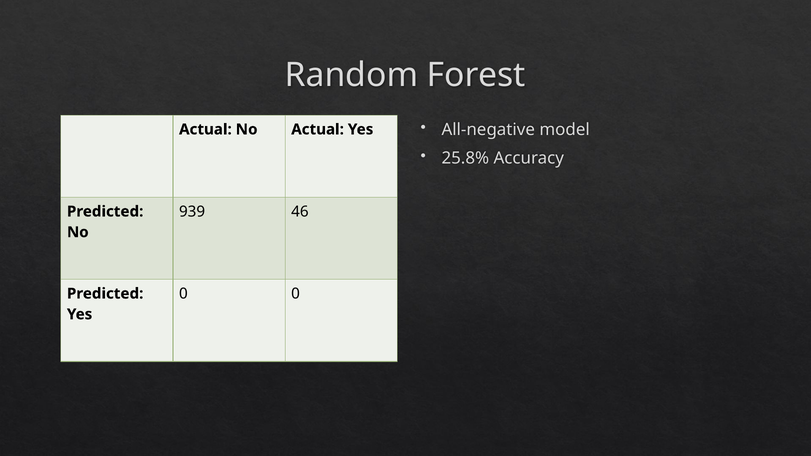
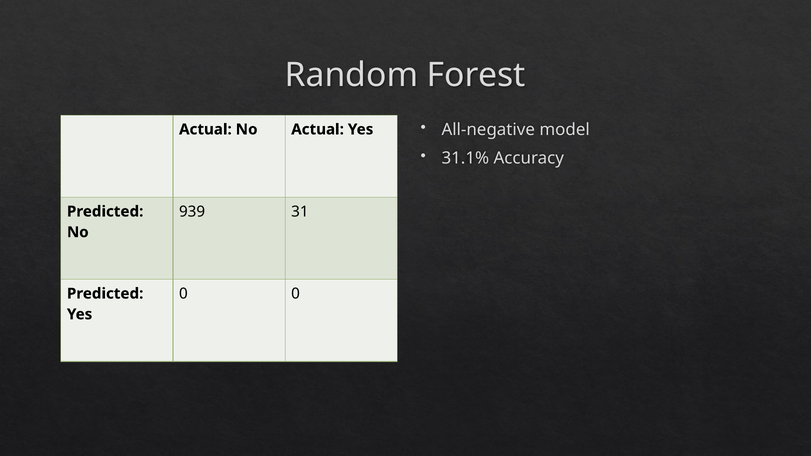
25.8%: 25.8% -> 31.1%
46: 46 -> 31
